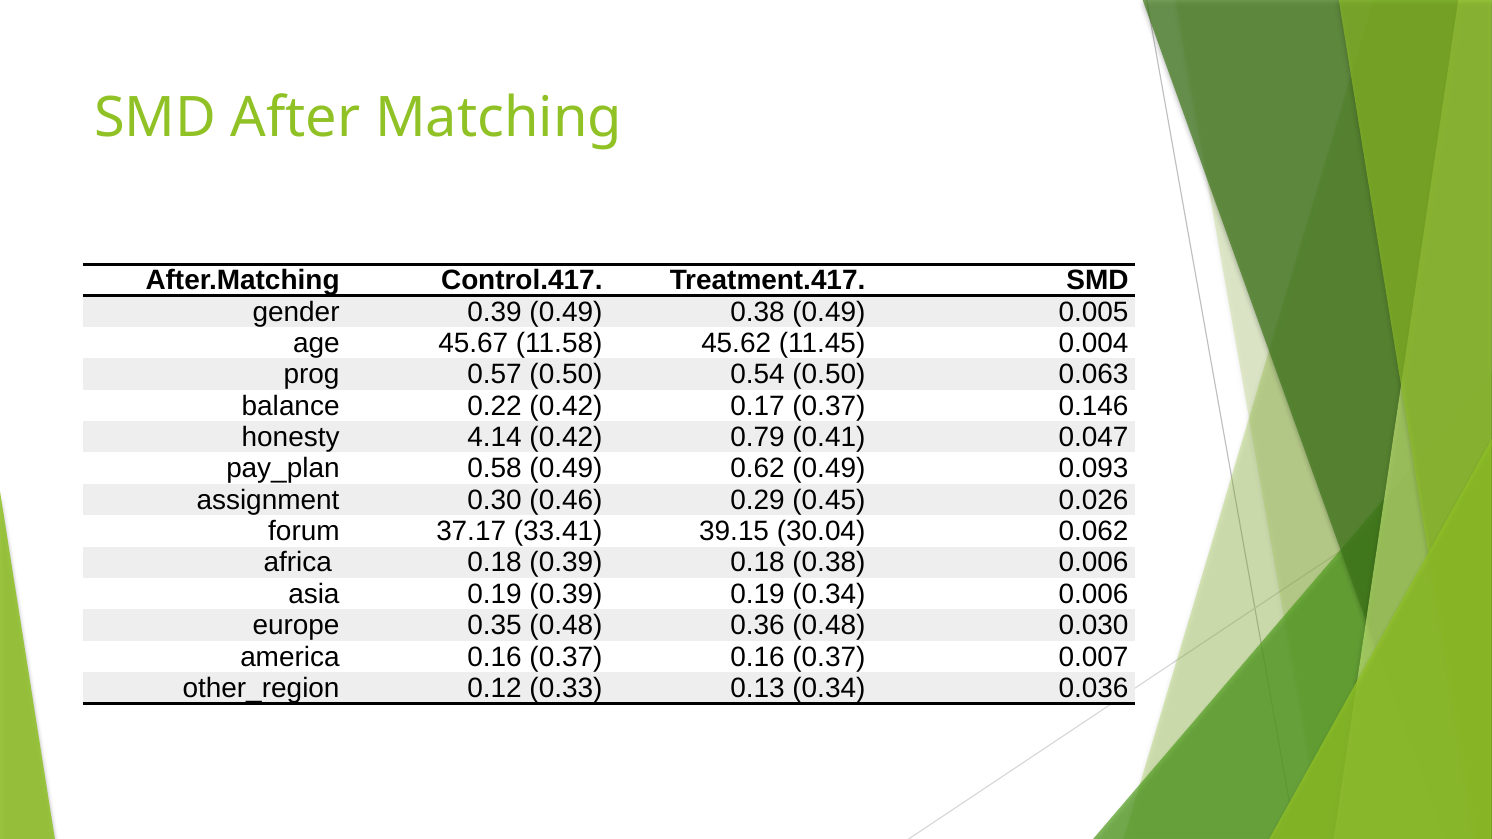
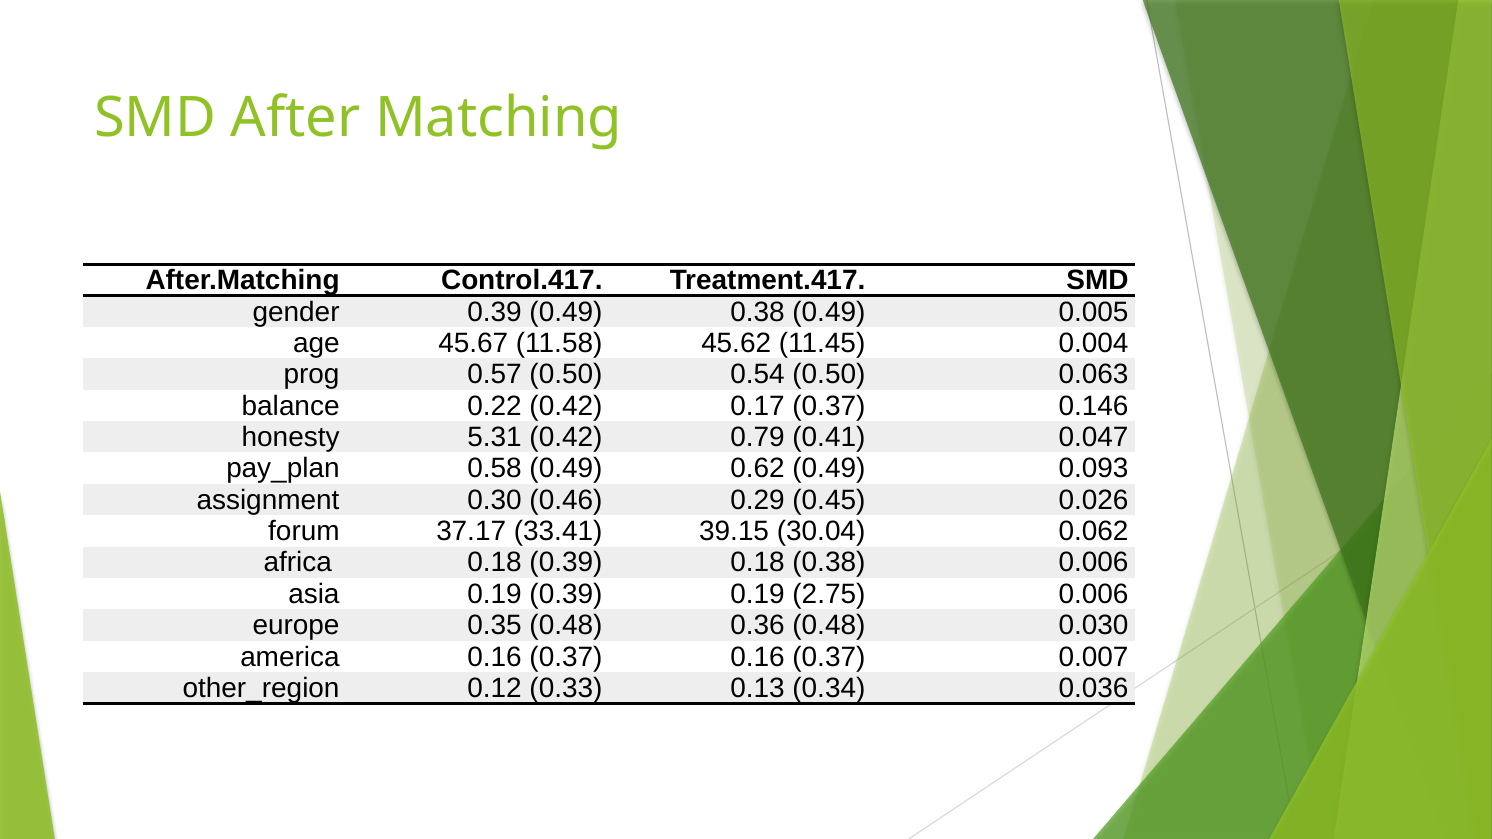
4.14: 4.14 -> 5.31
0.19 0.34: 0.34 -> 2.75
